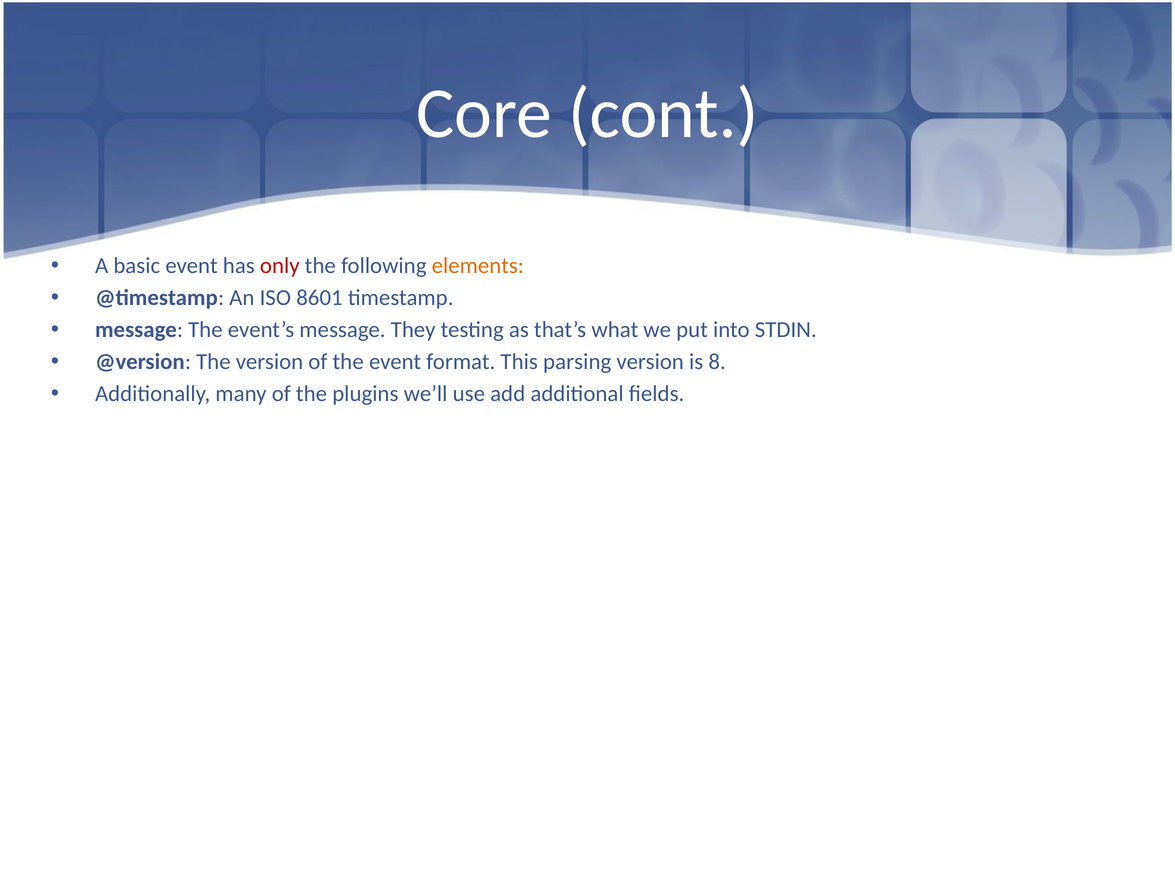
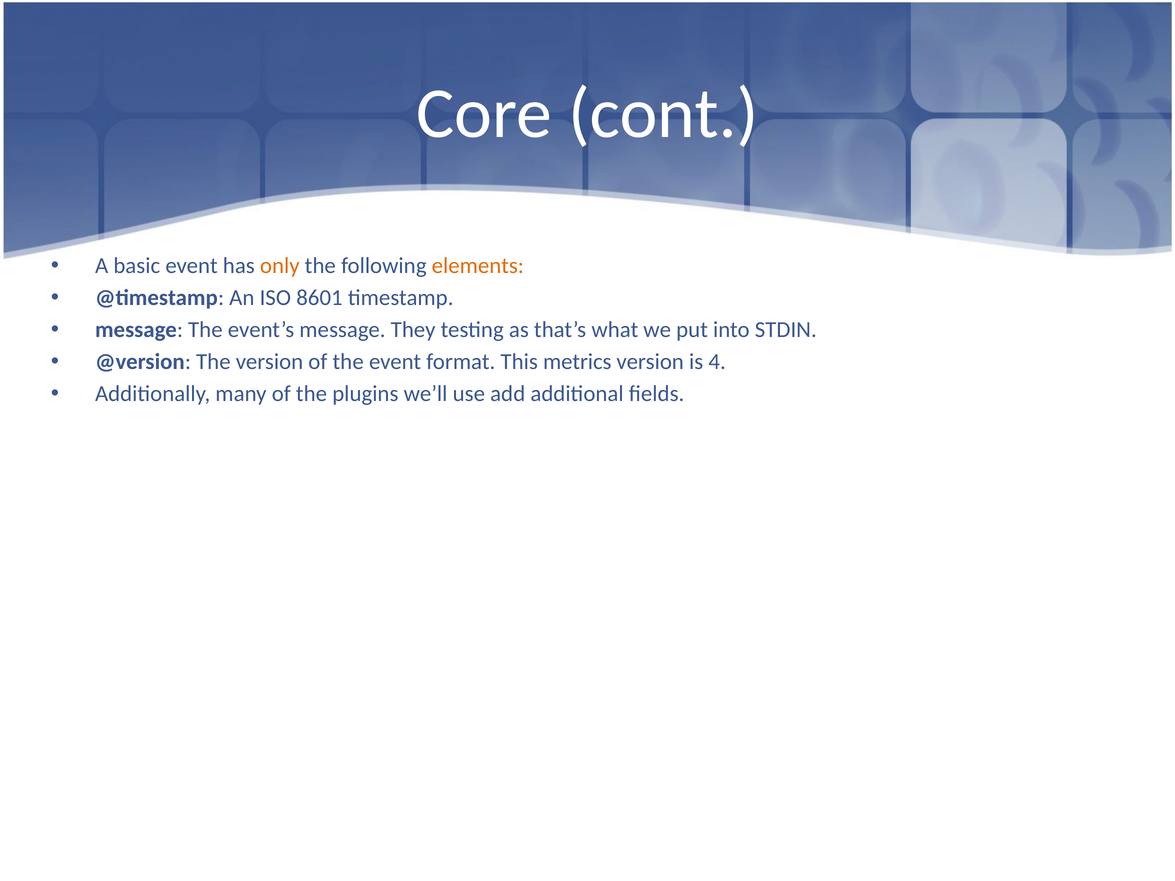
only colour: red -> orange
parsing: parsing -> metrics
8: 8 -> 4
